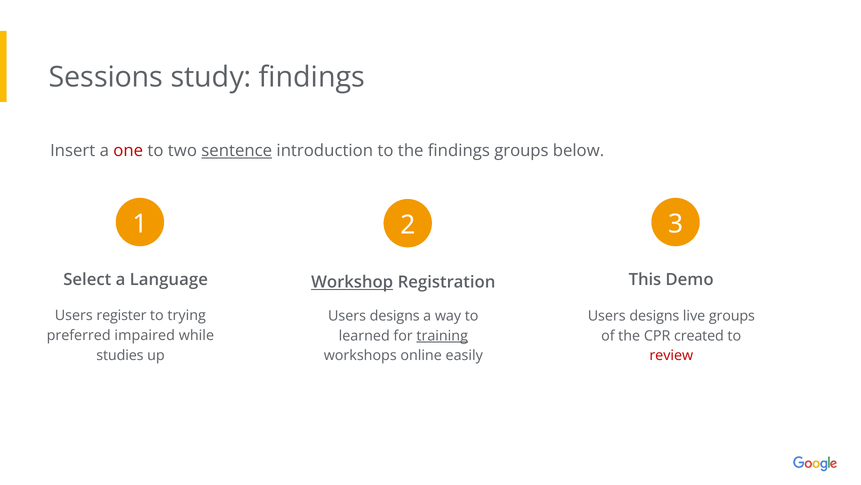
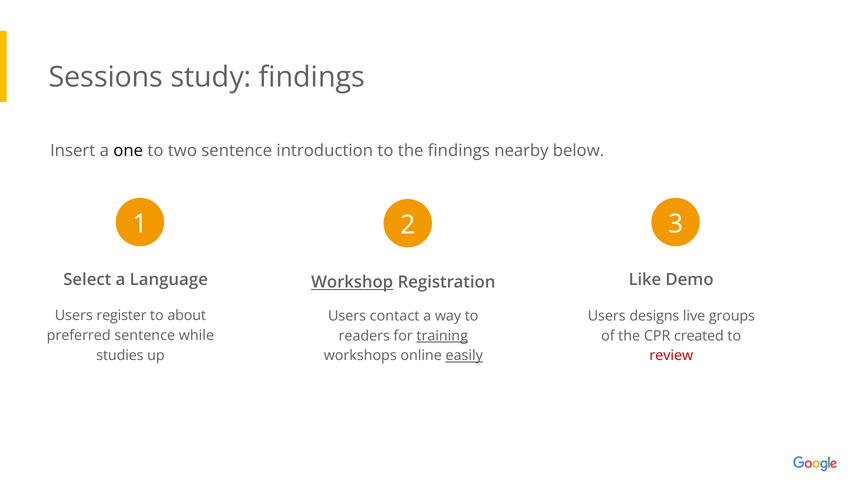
one colour: red -> black
sentence at (237, 150) underline: present -> none
findings groups: groups -> nearby
This: This -> Like
trying: trying -> about
designs at (395, 316): designs -> contact
preferred impaired: impaired -> sentence
learned: learned -> readers
easily underline: none -> present
